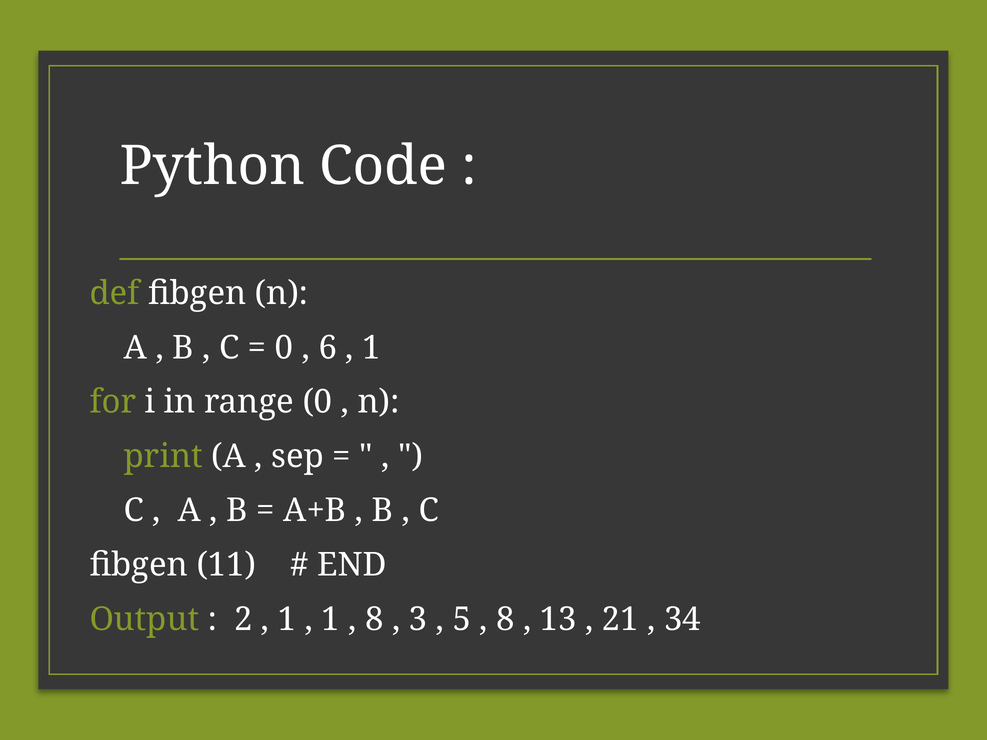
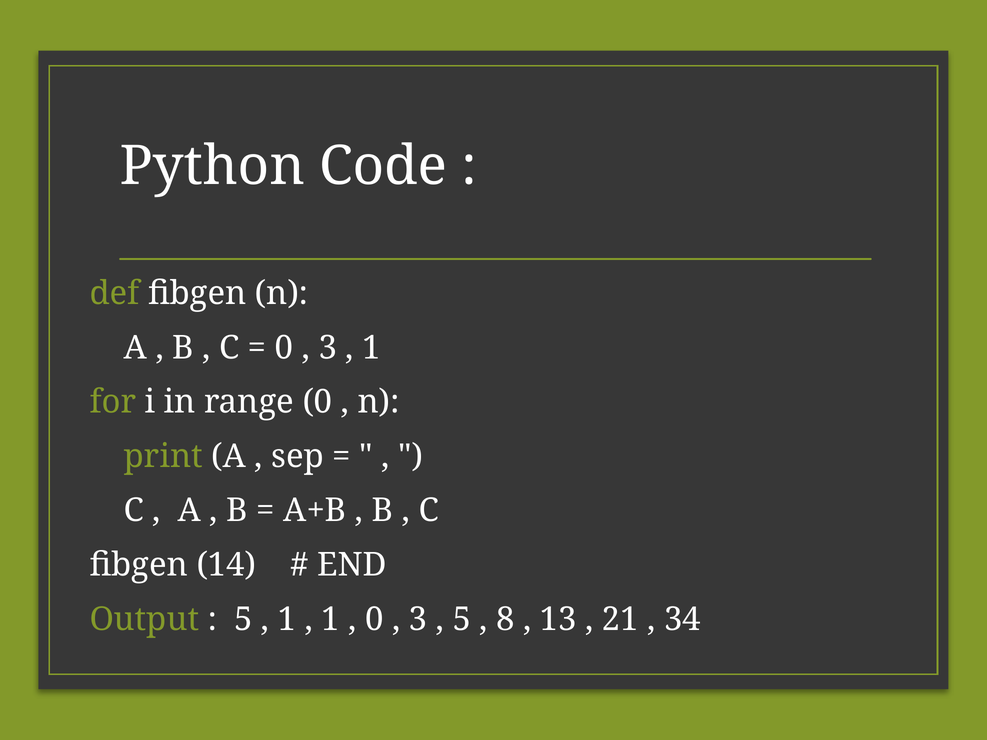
6 at (328, 348): 6 -> 3
11: 11 -> 14
2 at (243, 619): 2 -> 5
8 at (374, 619): 8 -> 0
